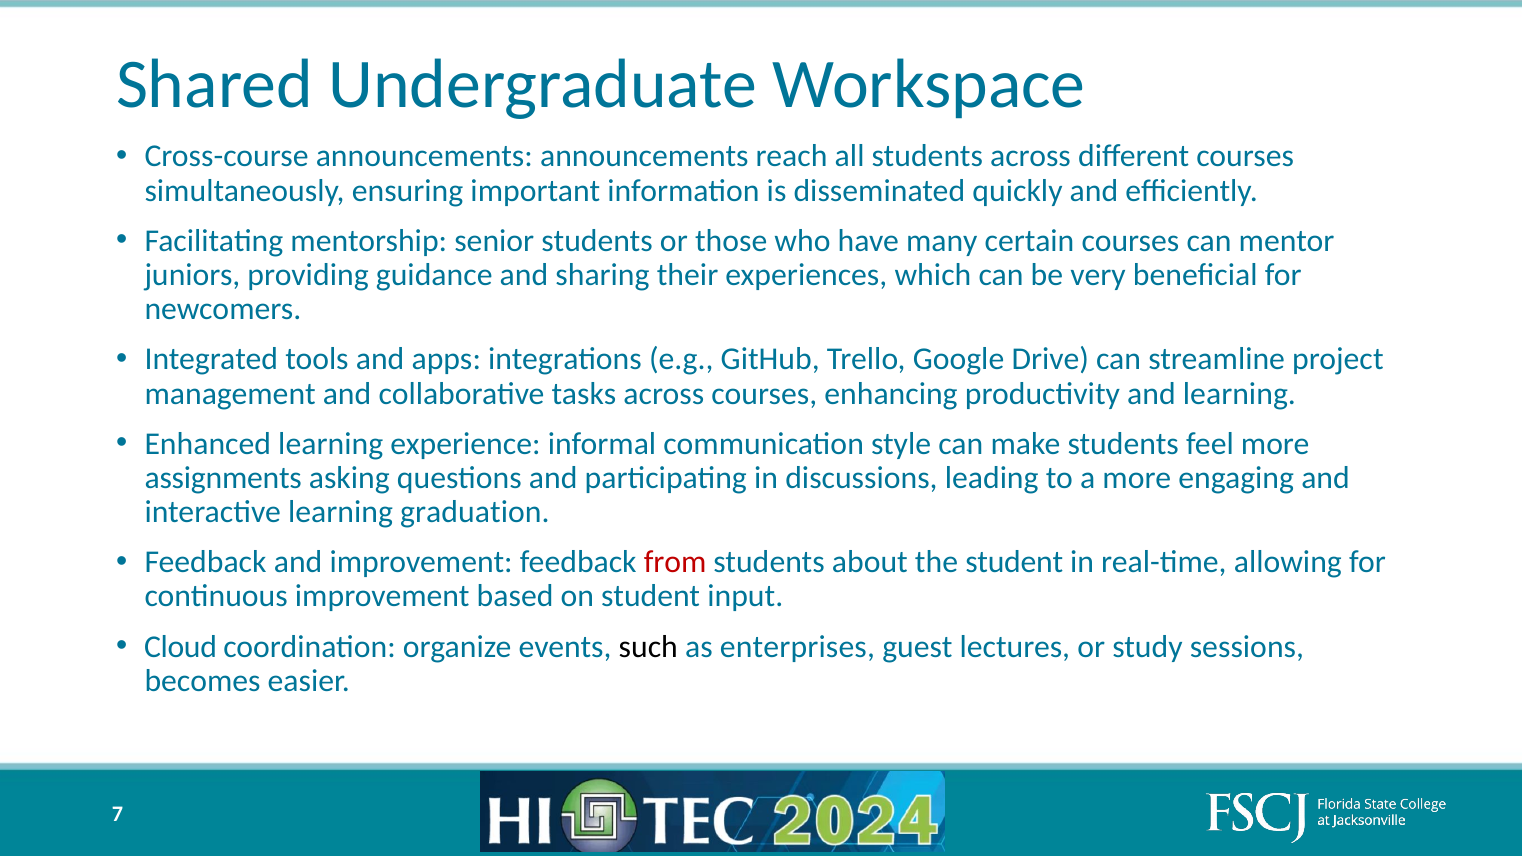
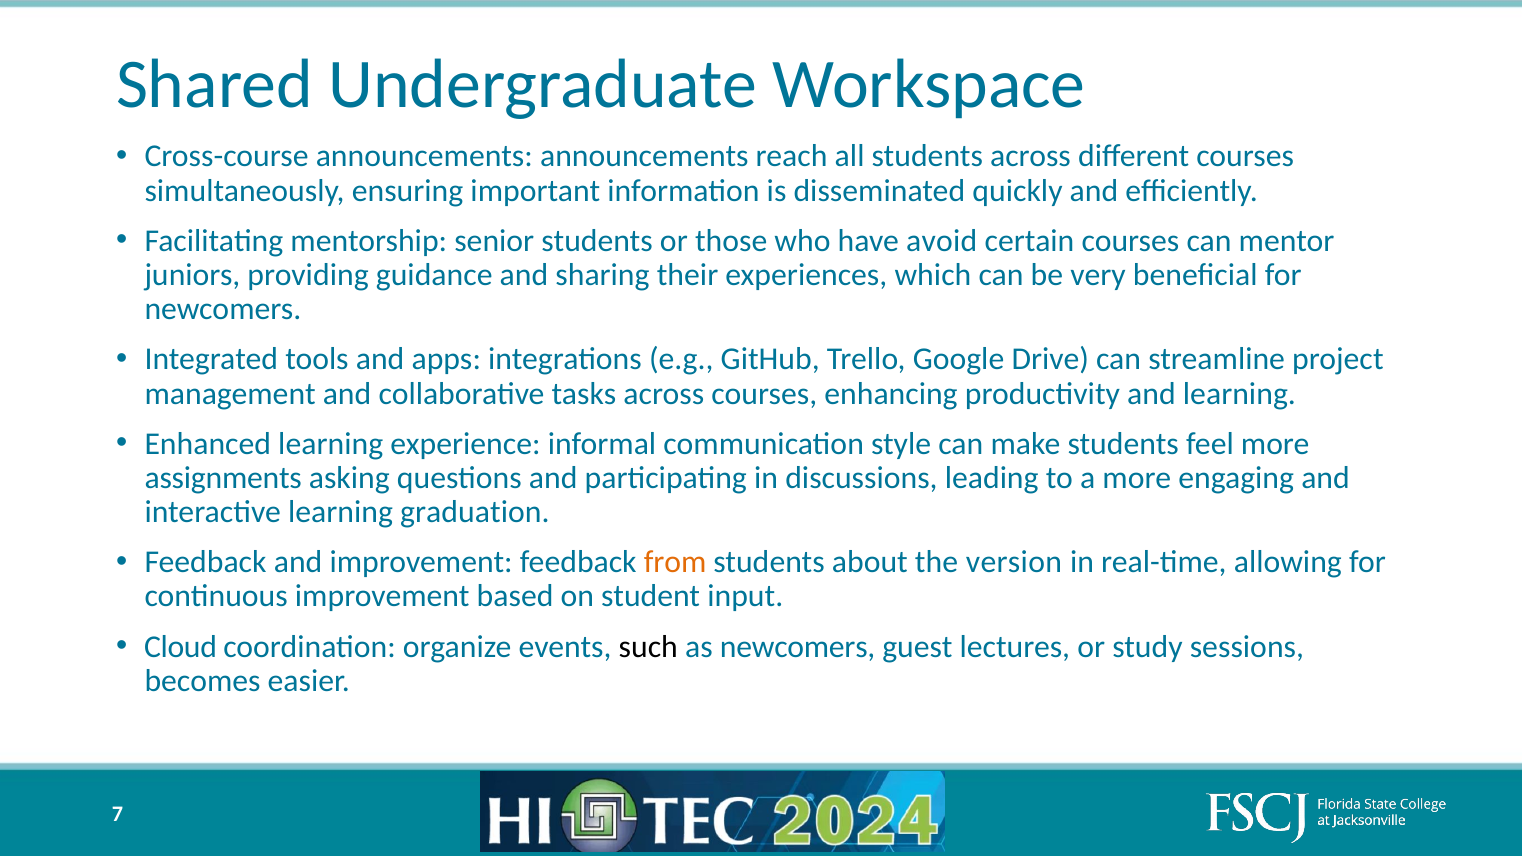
many: many -> avoid
from colour: red -> orange
the student: student -> version
as enterprises: enterprises -> newcomers
